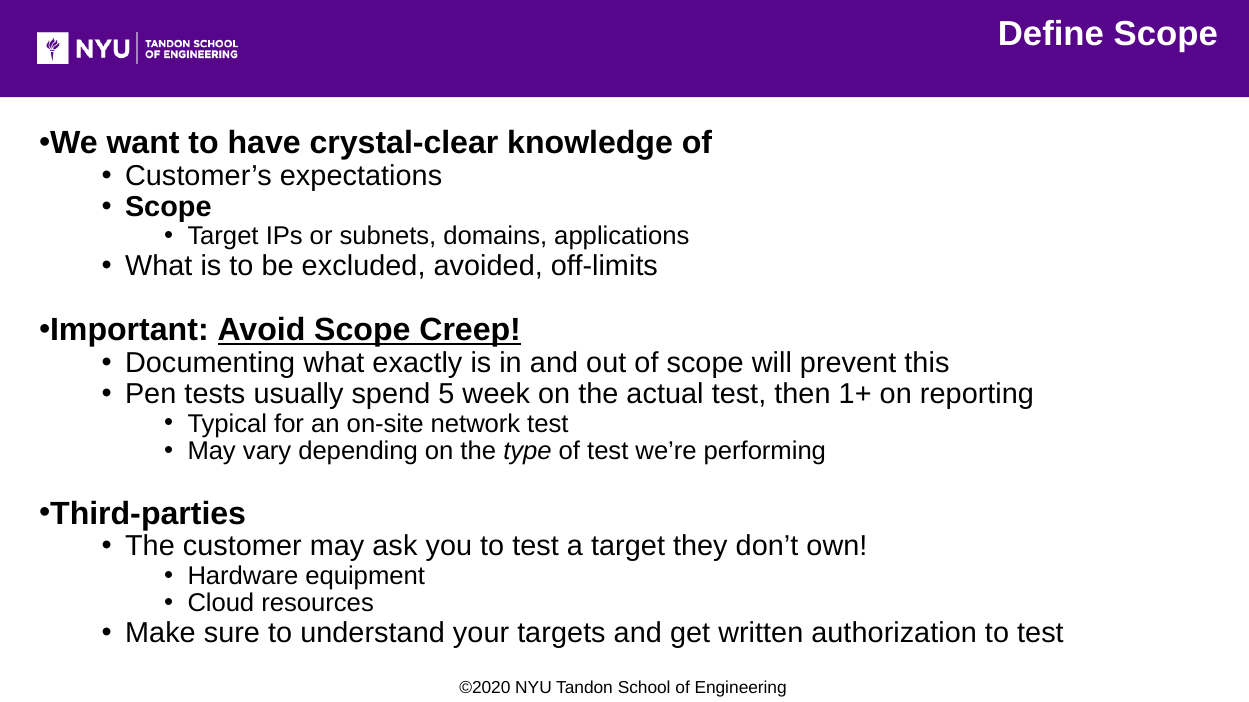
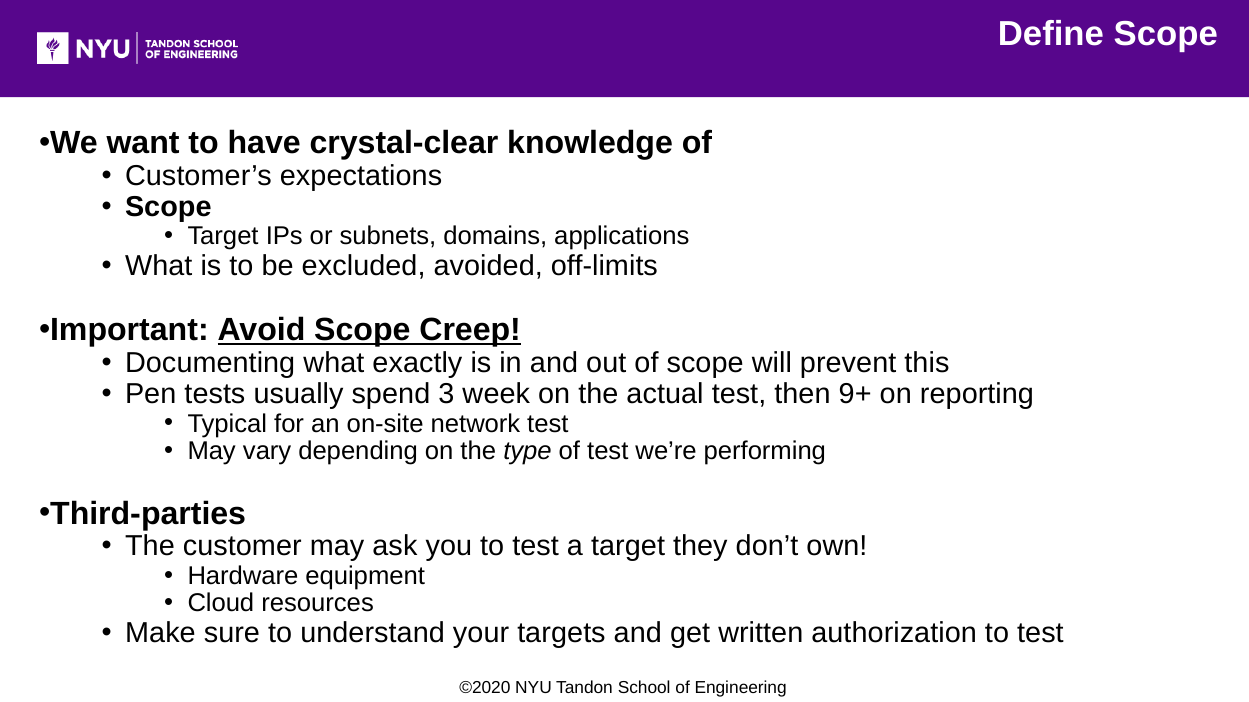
5: 5 -> 3
1+: 1+ -> 9+
